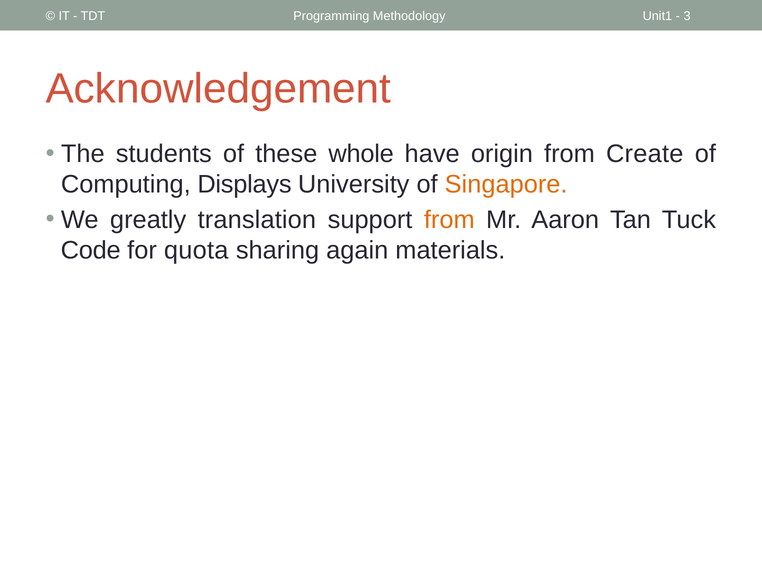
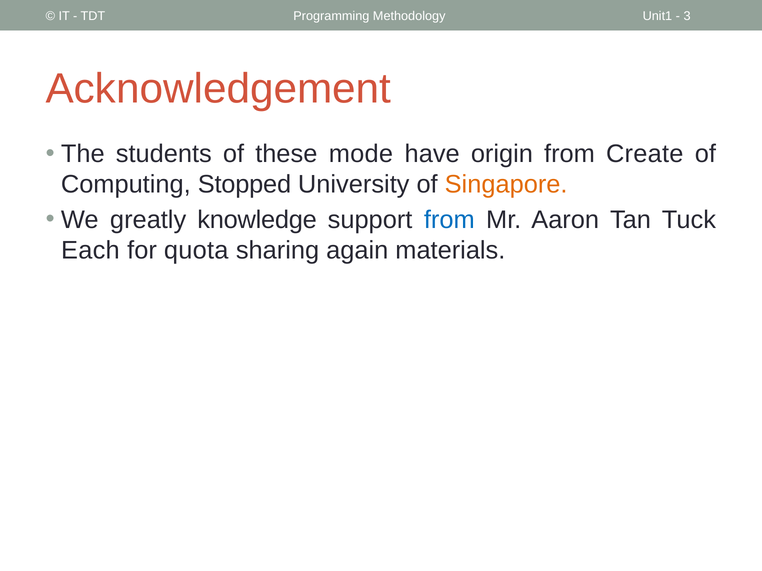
whole: whole -> mode
Displays: Displays -> Stopped
translation: translation -> knowledge
from at (449, 220) colour: orange -> blue
Code: Code -> Each
